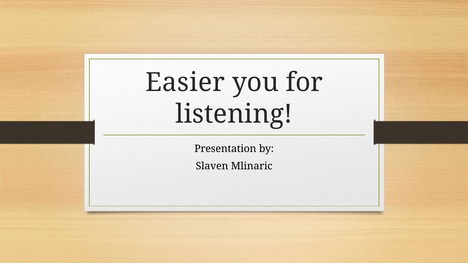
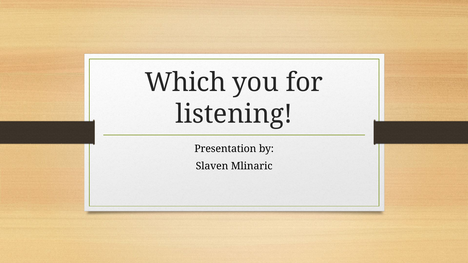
Easier: Easier -> Which
